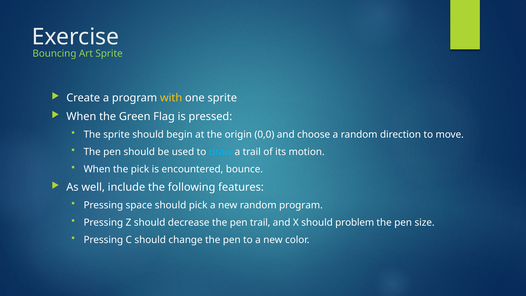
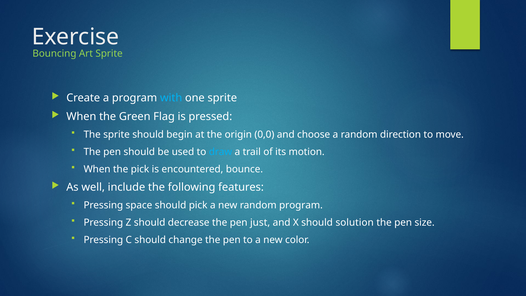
with colour: yellow -> light blue
pen trail: trail -> just
problem: problem -> solution
